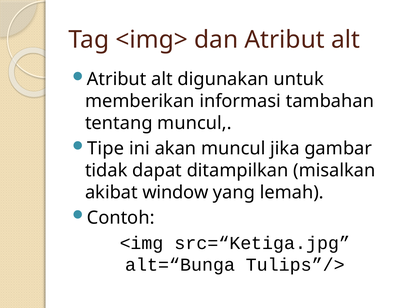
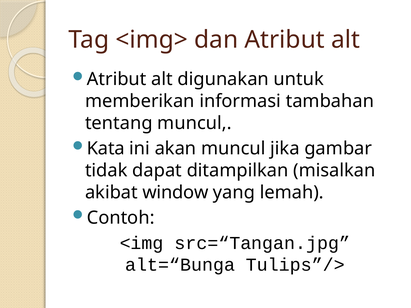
Tipe: Tipe -> Kata
src=“Ketiga.jpg: src=“Ketiga.jpg -> src=“Tangan.jpg
